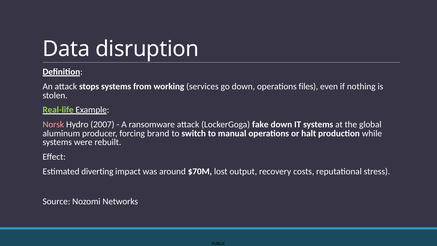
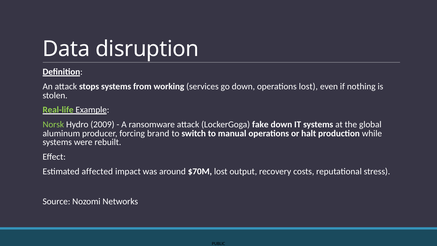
operations files: files -> lost
Norsk colour: pink -> light green
2007: 2007 -> 2009
diverting: diverting -> affected
